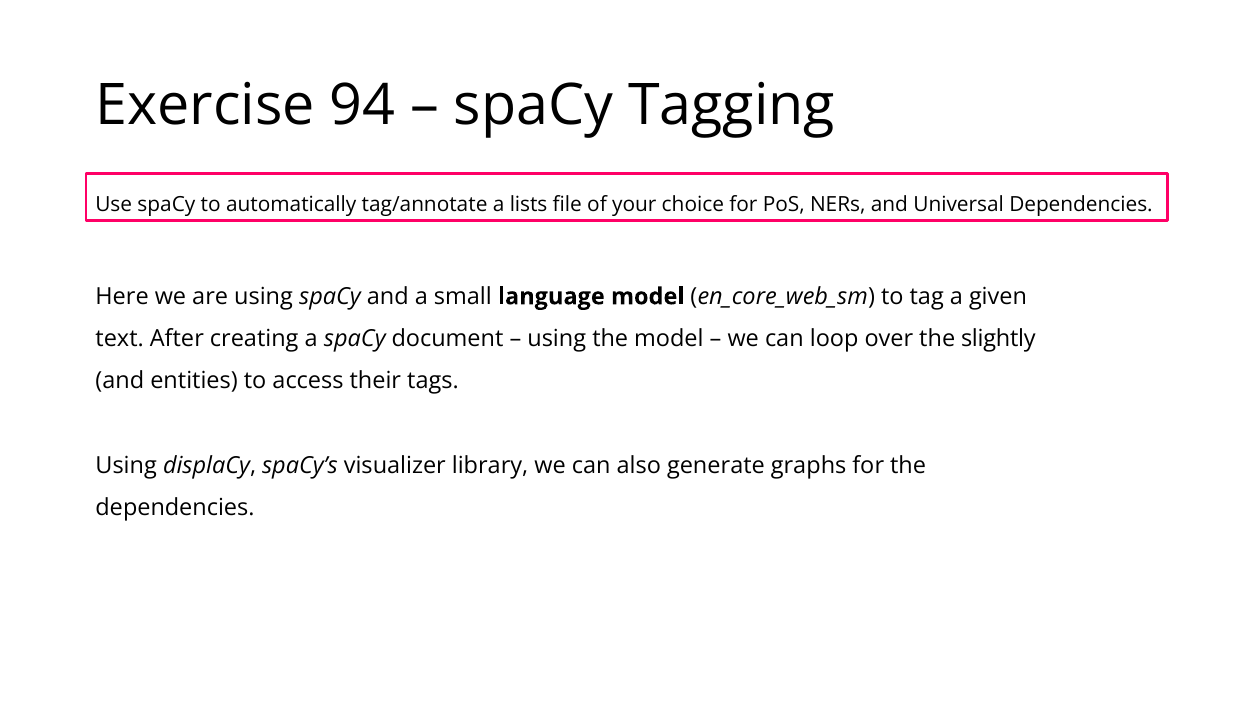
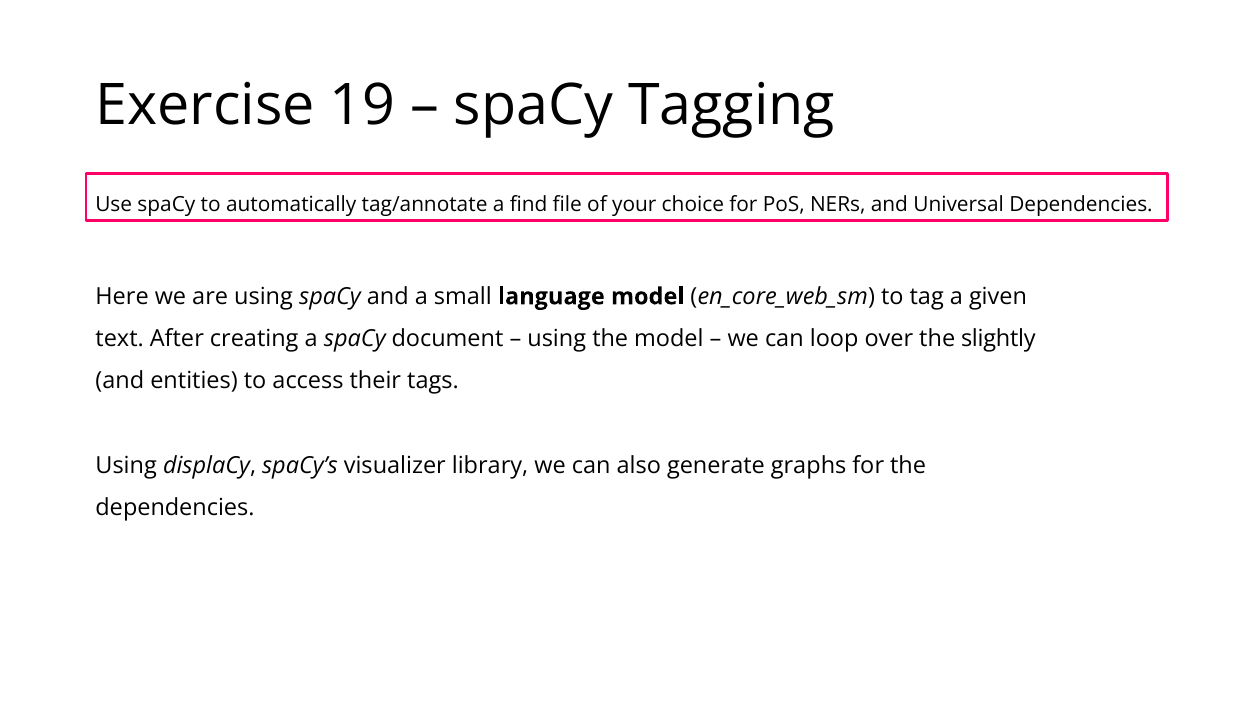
94: 94 -> 19
lists: lists -> find
